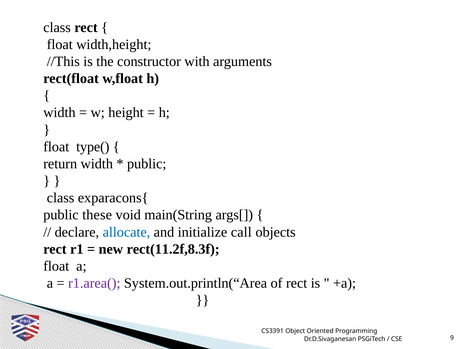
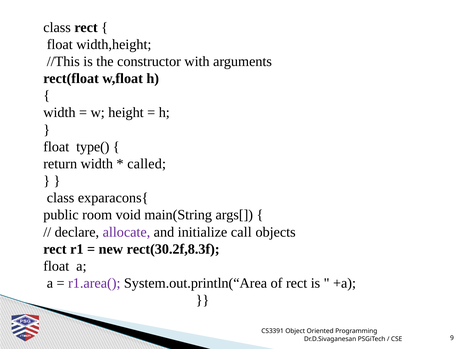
public at (147, 164): public -> called
these: these -> room
allocate colour: blue -> purple
rect(11.2f,8.3f: rect(11.2f,8.3f -> rect(30.2f,8.3f
